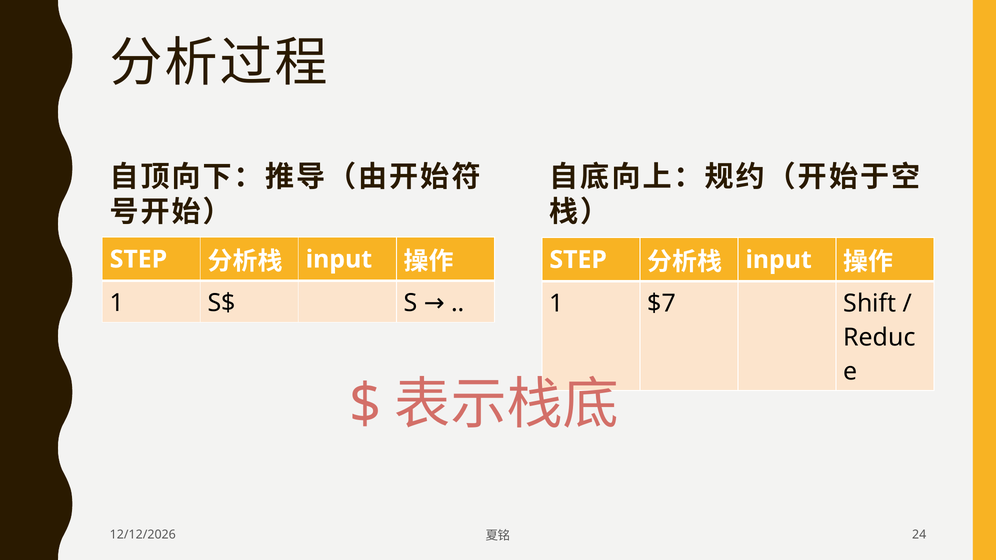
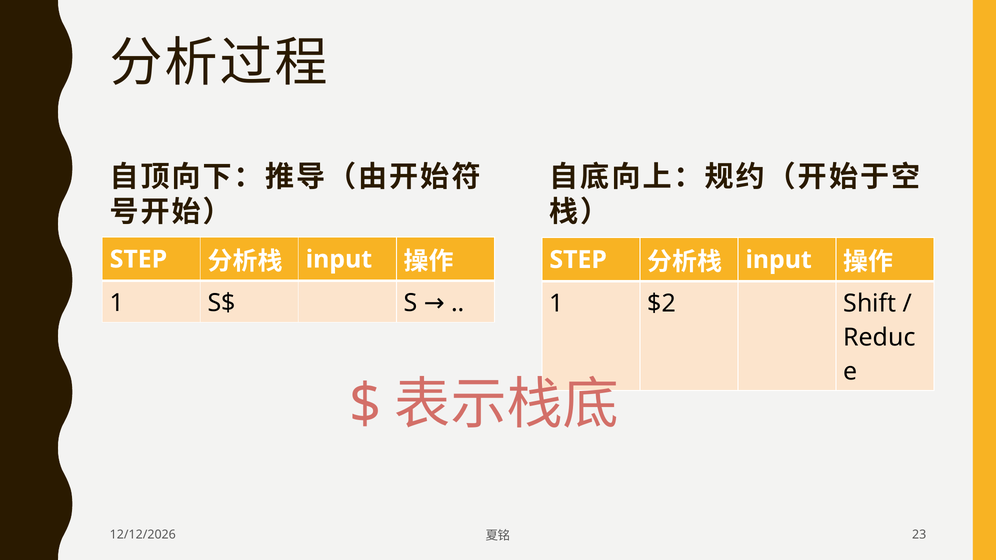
$7: $7 -> $2
24: 24 -> 23
